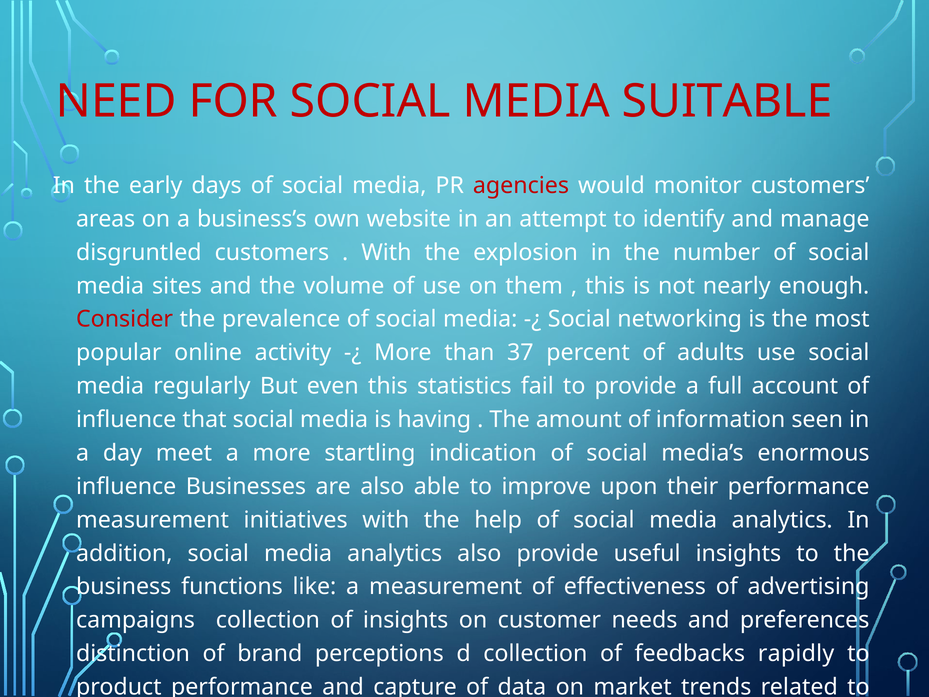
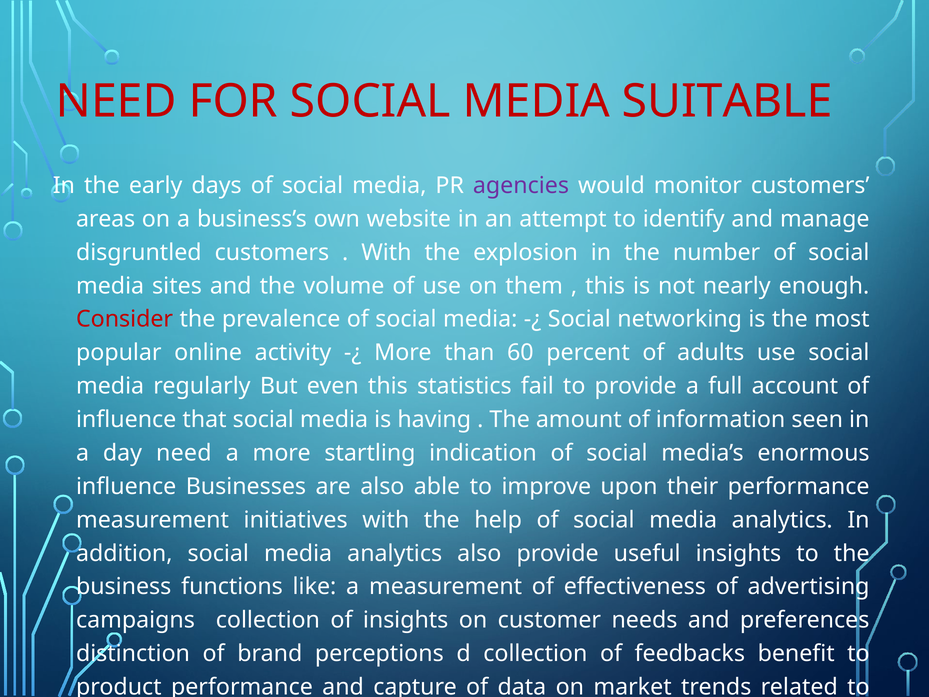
agencies colour: red -> purple
37: 37 -> 60
day meet: meet -> need
rapidly: rapidly -> benefit
